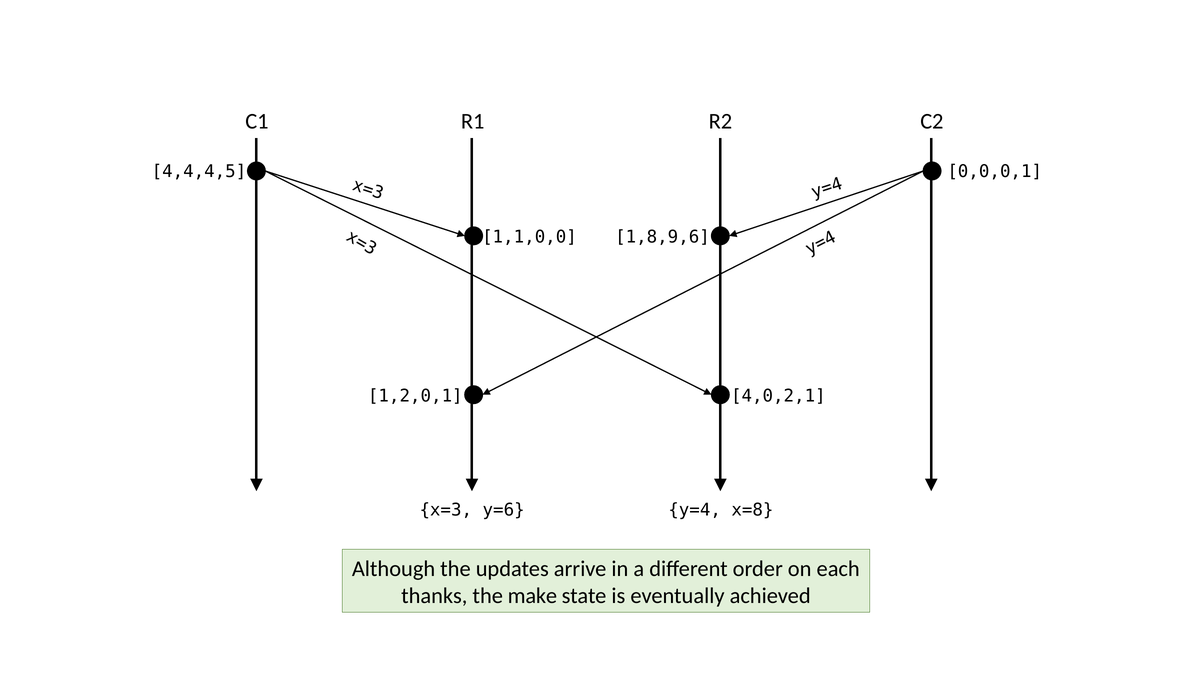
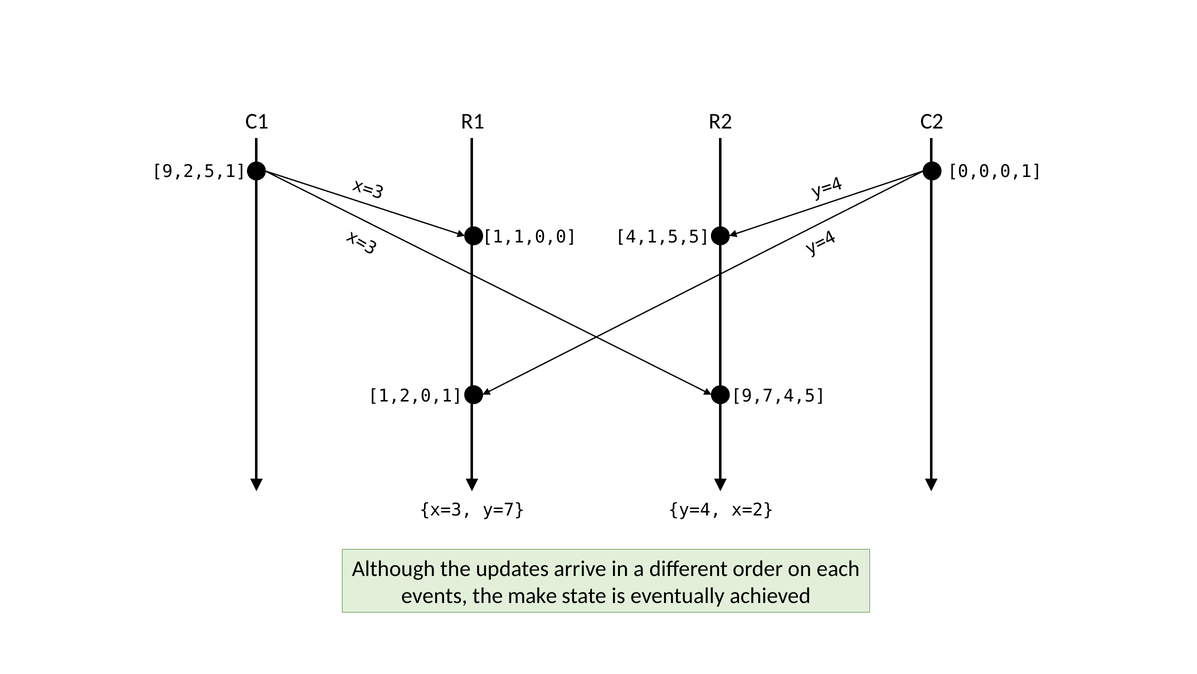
4,4,4,5: 4,4,4,5 -> 9,2,5,1
1,8,9,6: 1,8,9,6 -> 4,1,5,5
4,0,2,1: 4,0,2,1 -> 9,7,4,5
y=6: y=6 -> y=7
x=8: x=8 -> x=2
thanks: thanks -> events
